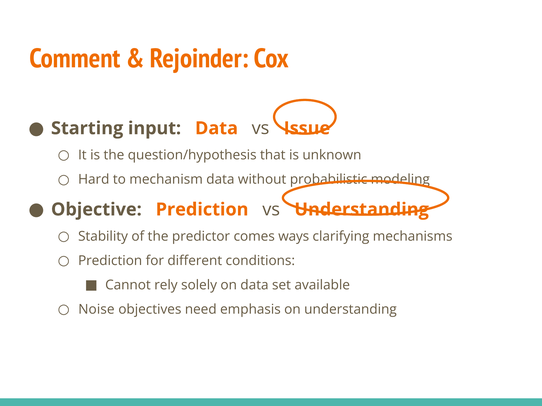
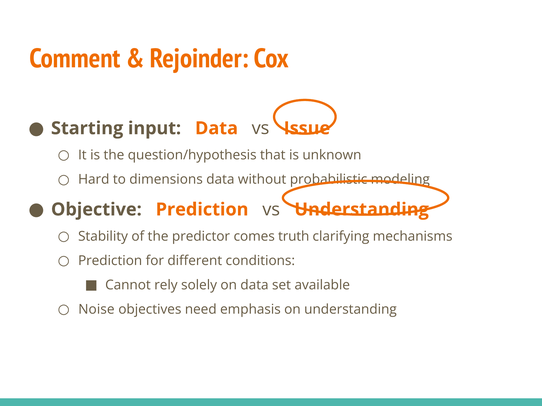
mechanism: mechanism -> dimensions
ways: ways -> truth
